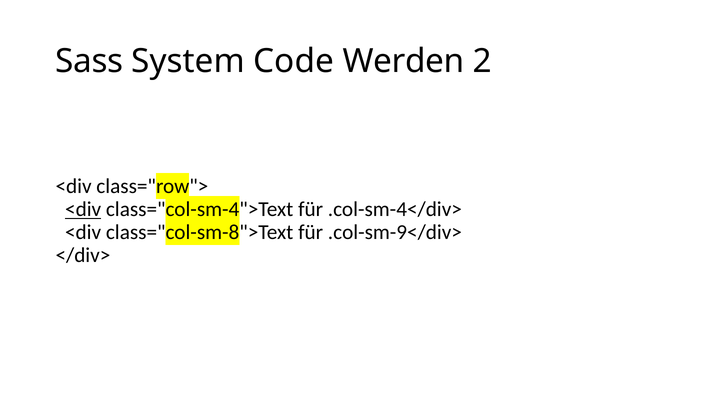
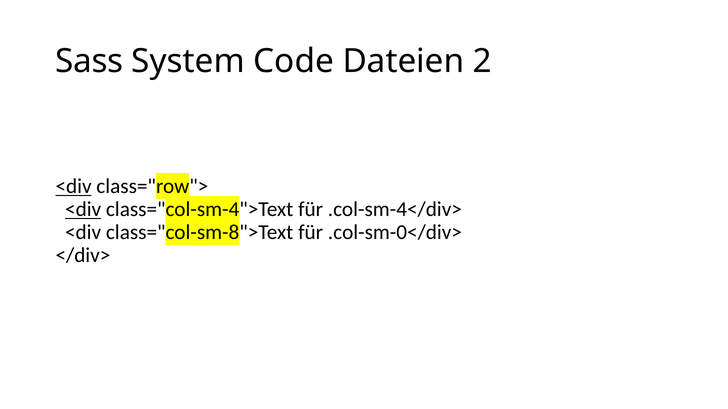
Werden: Werden -> Dateien
<div at (74, 187) underline: none -> present
.col-sm-9</div>: .col-sm-9</div> -> .col-sm-0</div>
